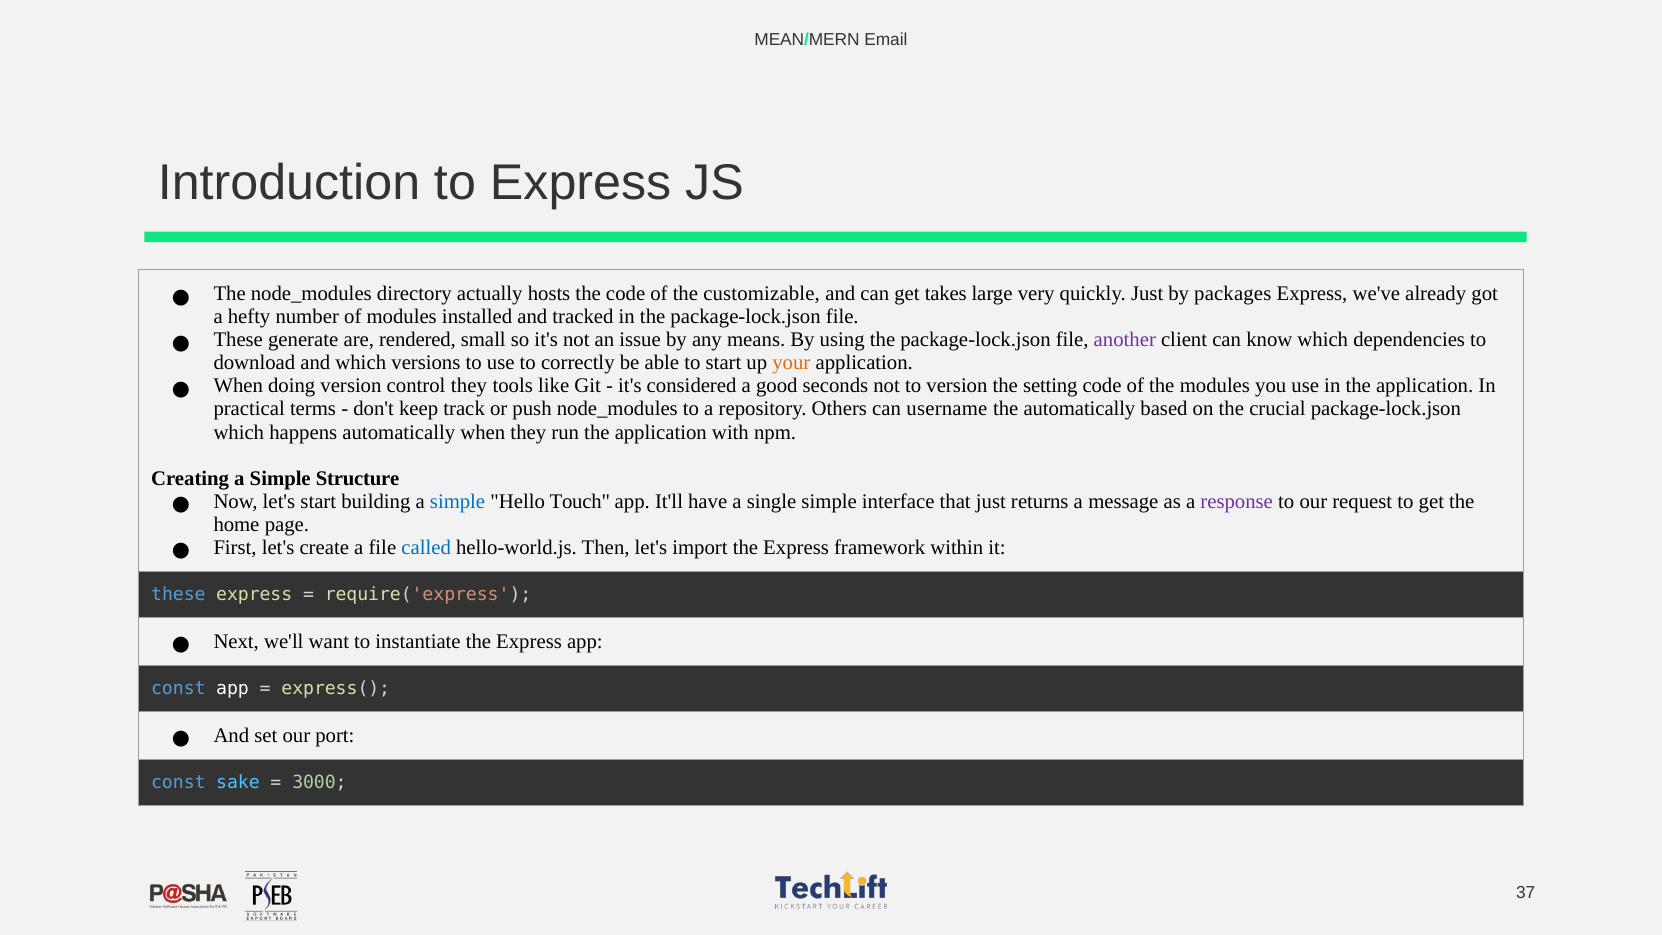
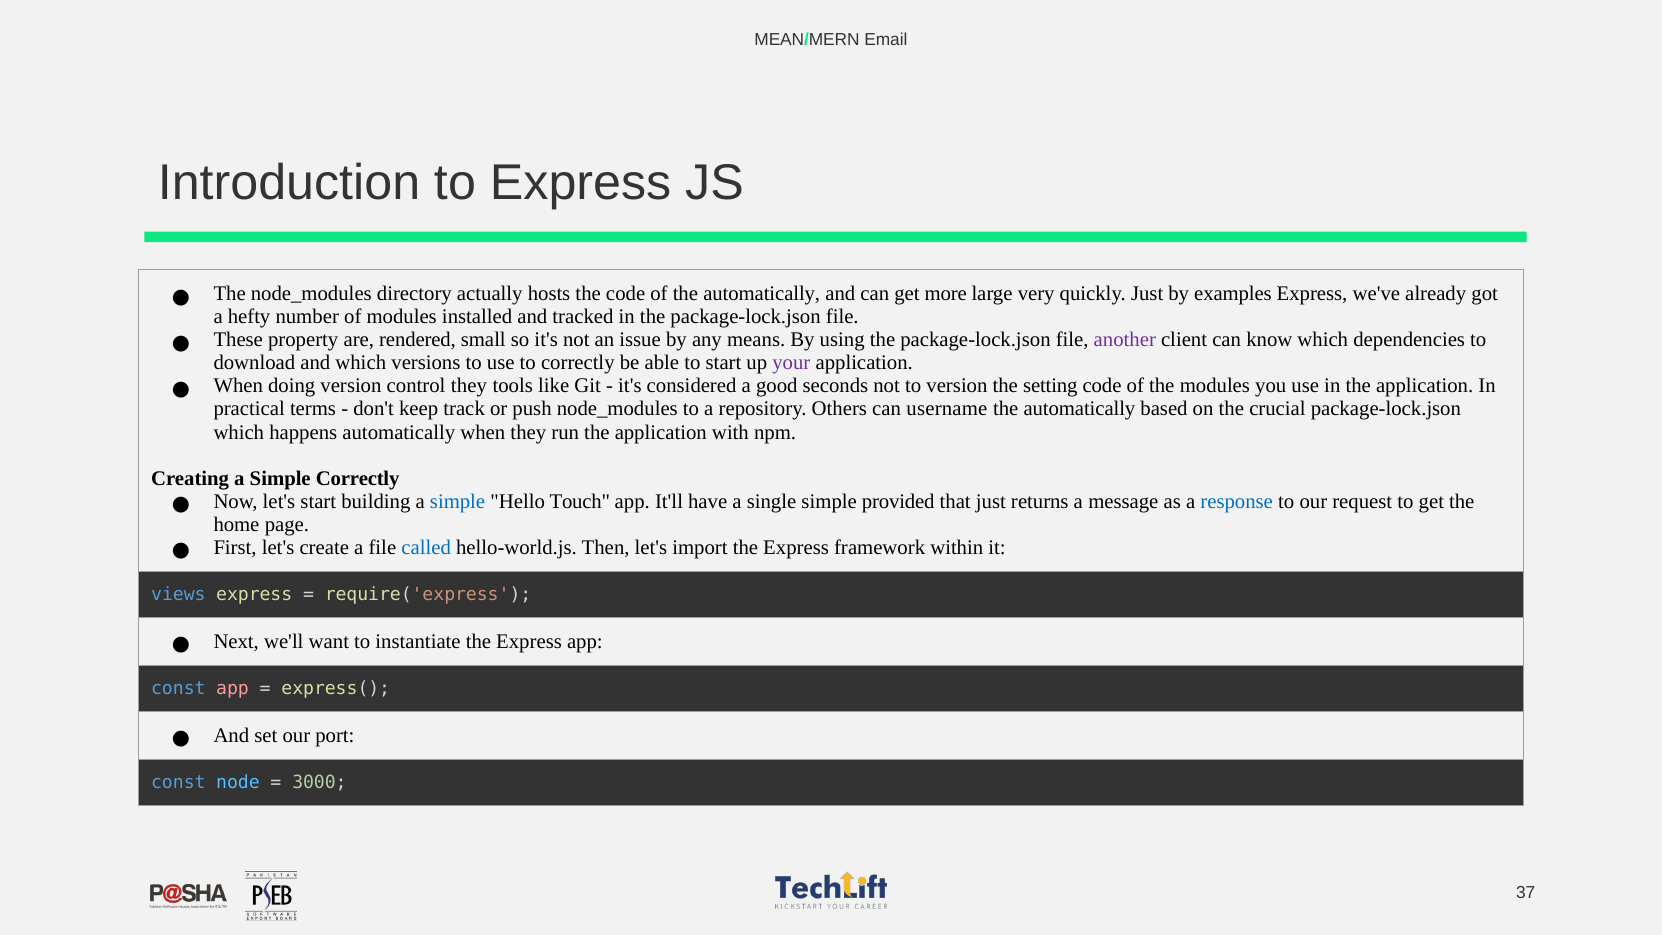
of the customizable: customizable -> automatically
takes: takes -> more
packages: packages -> examples
generate: generate -> property
your colour: orange -> purple
Simple Structure: Structure -> Correctly
interface: interface -> provided
response colour: purple -> blue
these at (178, 595): these -> views
app at (233, 689) colour: white -> pink
sake: sake -> node
